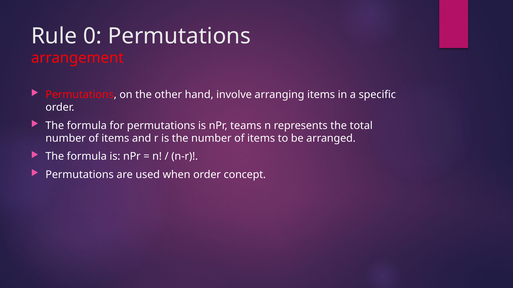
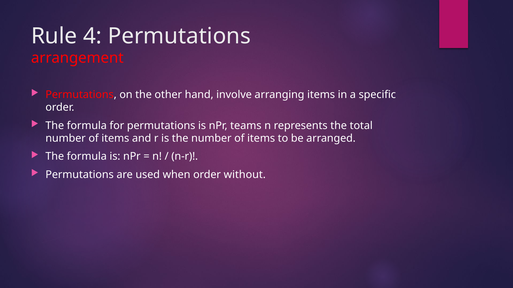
0: 0 -> 4
concept: concept -> without
